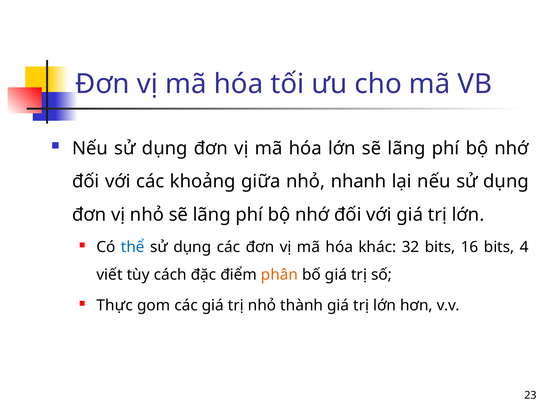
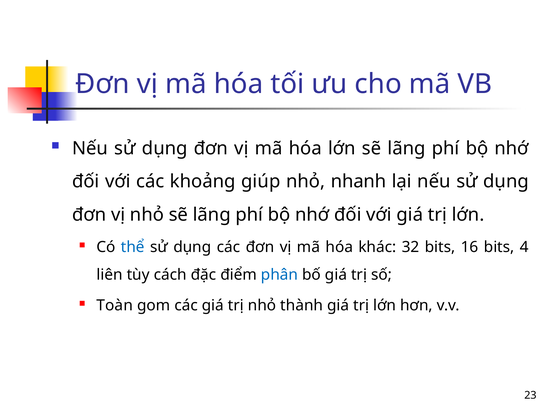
giữa: giữa -> giúp
viết: viết -> liên
phân colour: orange -> blue
Thực: Thực -> Toàn
